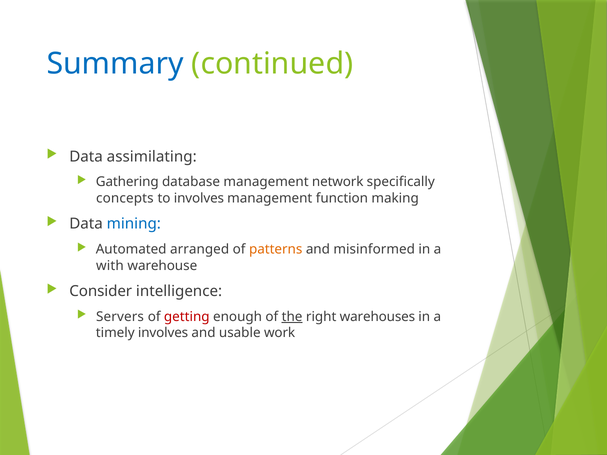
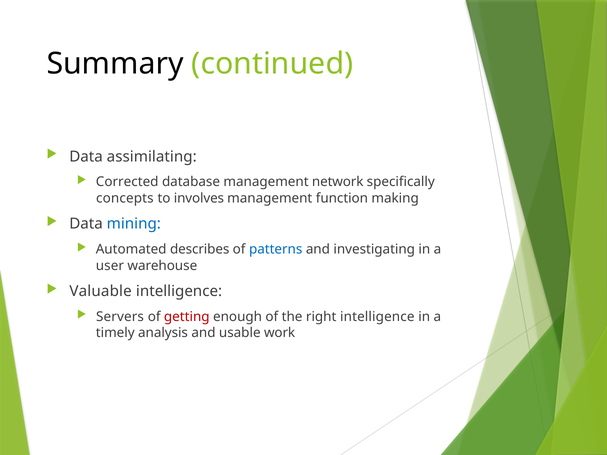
Summary colour: blue -> black
Gathering: Gathering -> Corrected
arranged: arranged -> describes
patterns colour: orange -> blue
misinformed: misinformed -> investigating
with: with -> user
Consider: Consider -> Valuable
the underline: present -> none
right warehouses: warehouses -> intelligence
timely involves: involves -> analysis
